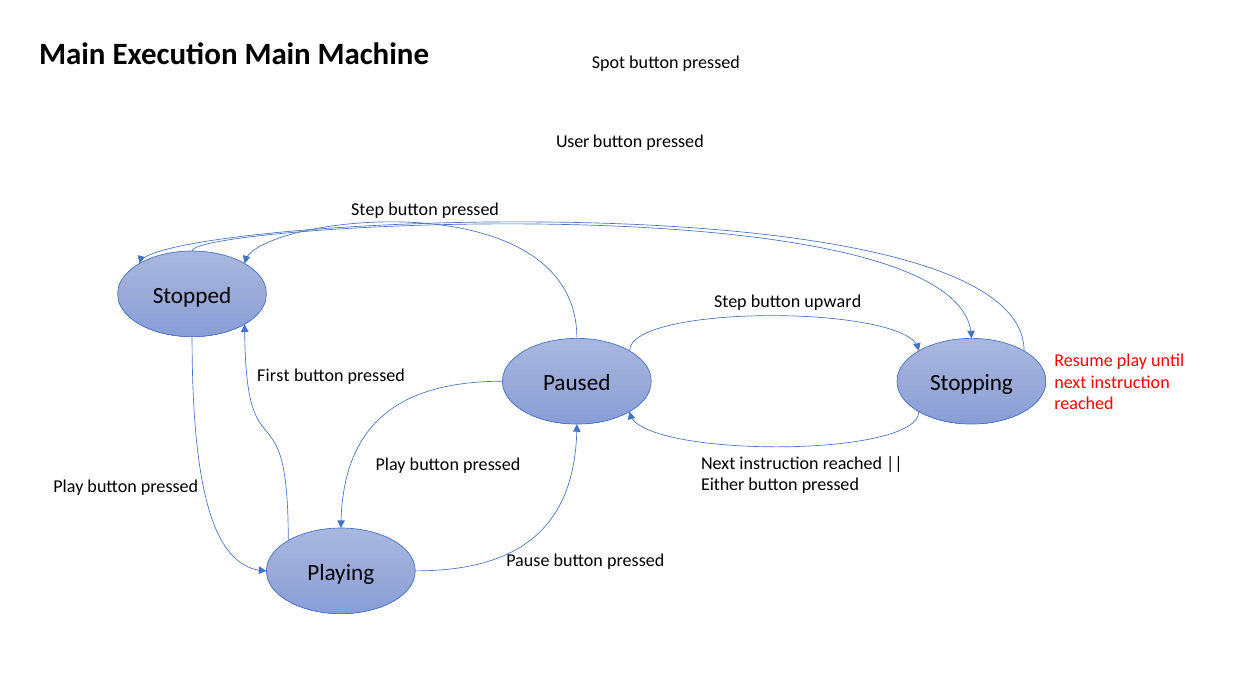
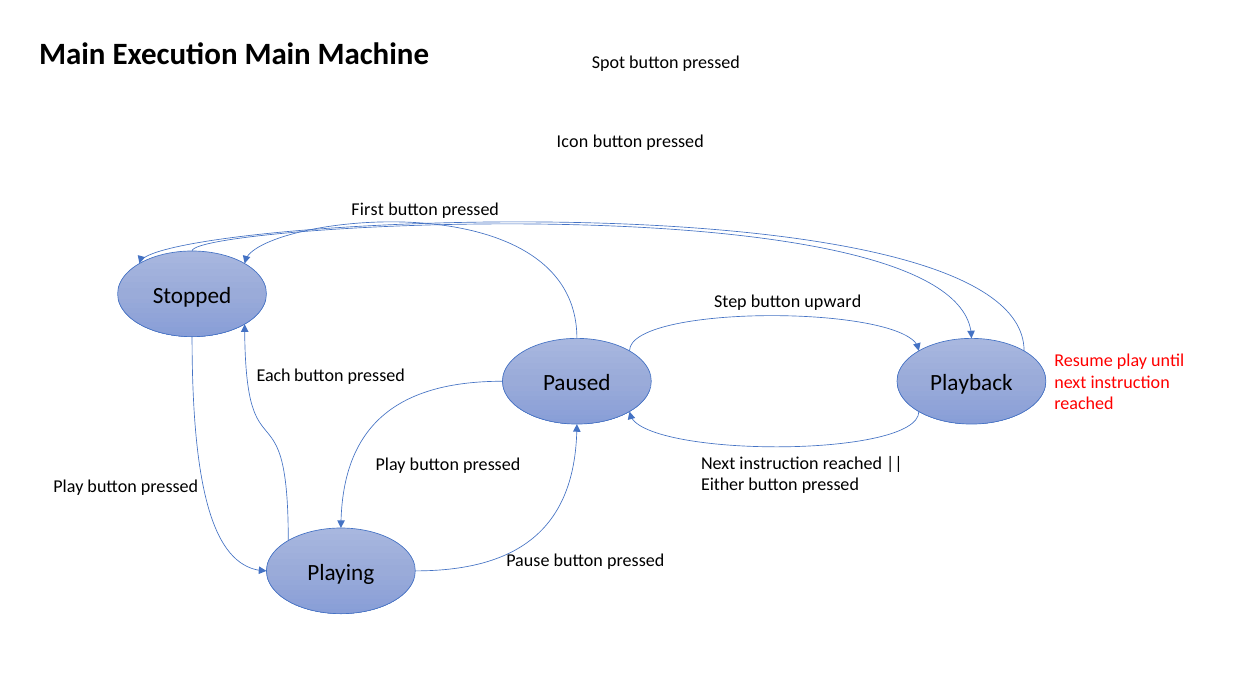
User: User -> Icon
Step at (368, 210): Step -> First
First: First -> Each
Stopping: Stopping -> Playback
